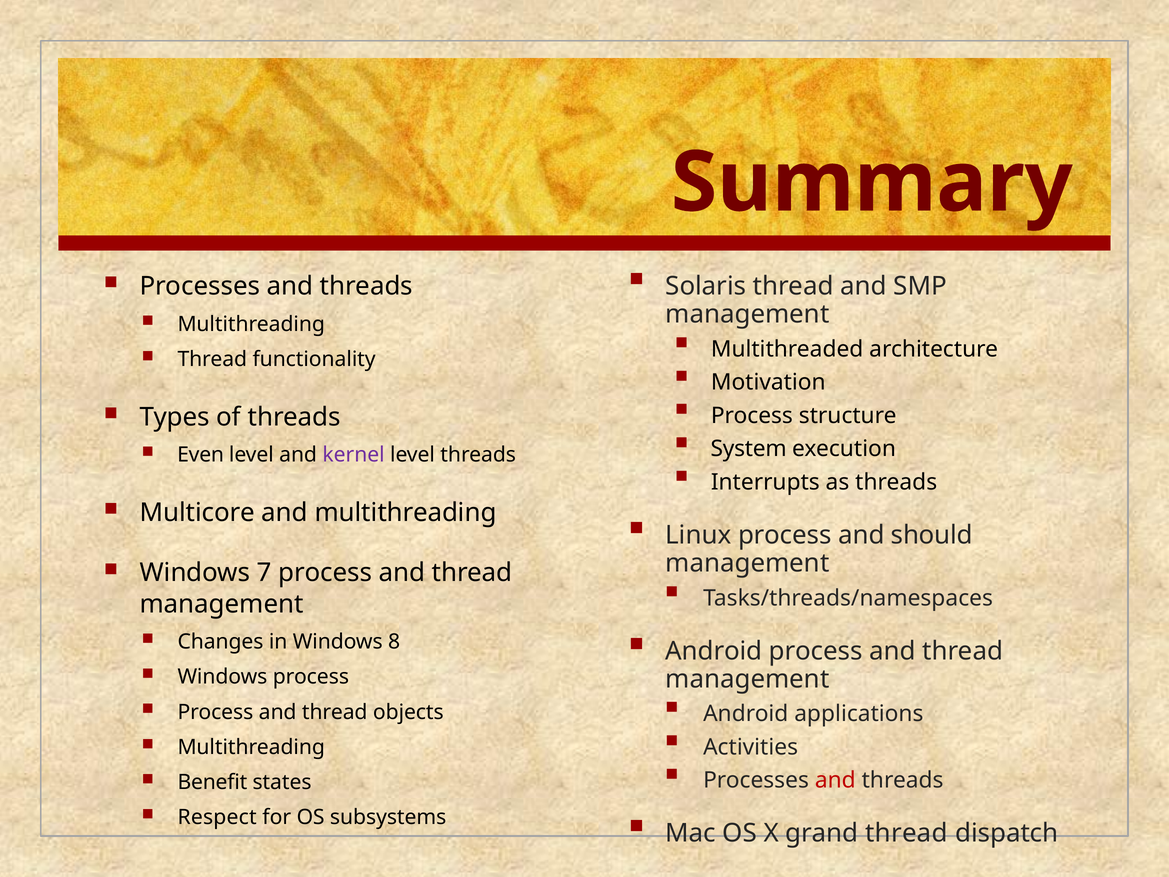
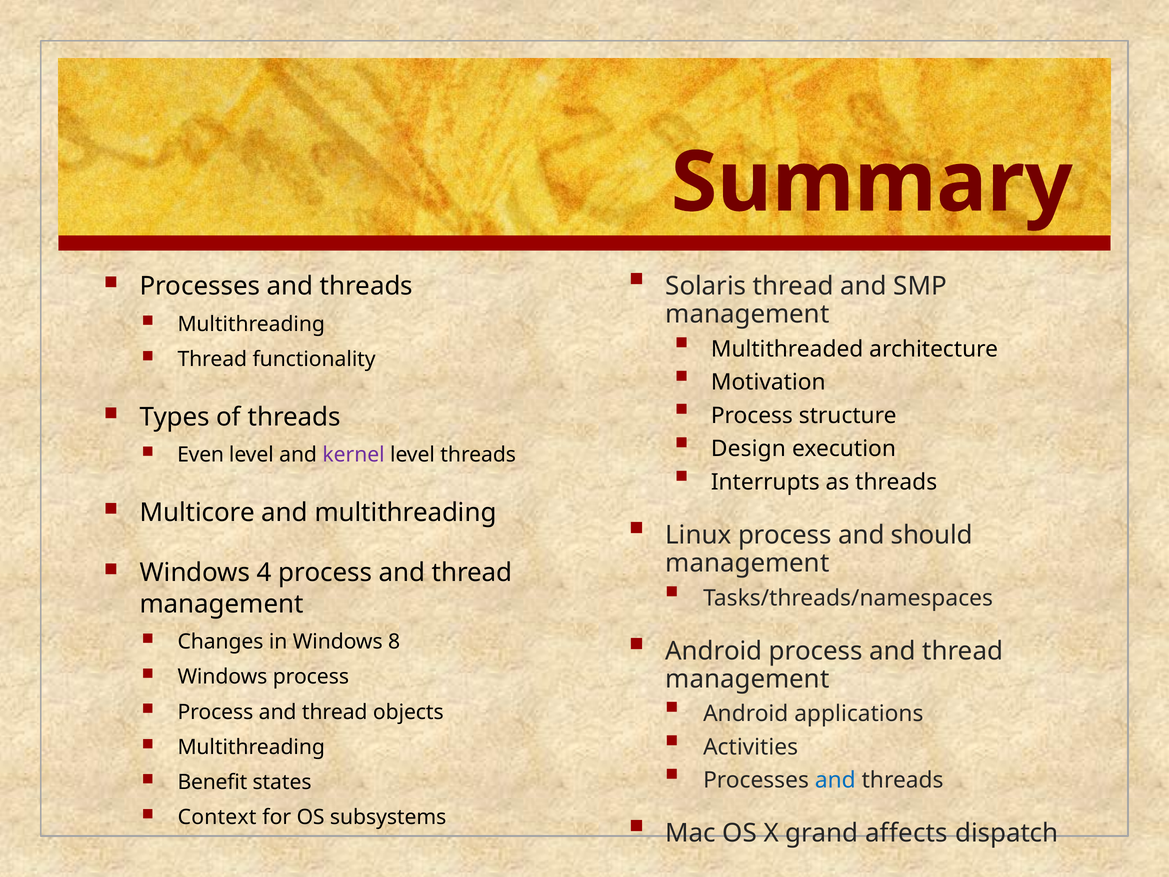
System: System -> Design
7: 7 -> 4
and at (835, 780) colour: red -> blue
Respect: Respect -> Context
grand thread: thread -> affects
